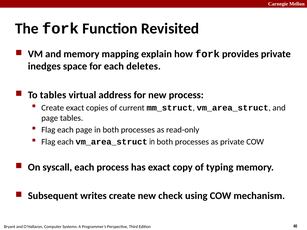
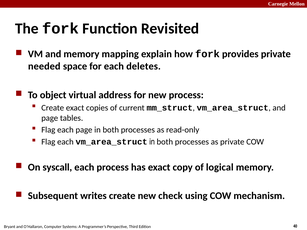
inedges: inedges -> needed
To tables: tables -> object
typing: typing -> logical
